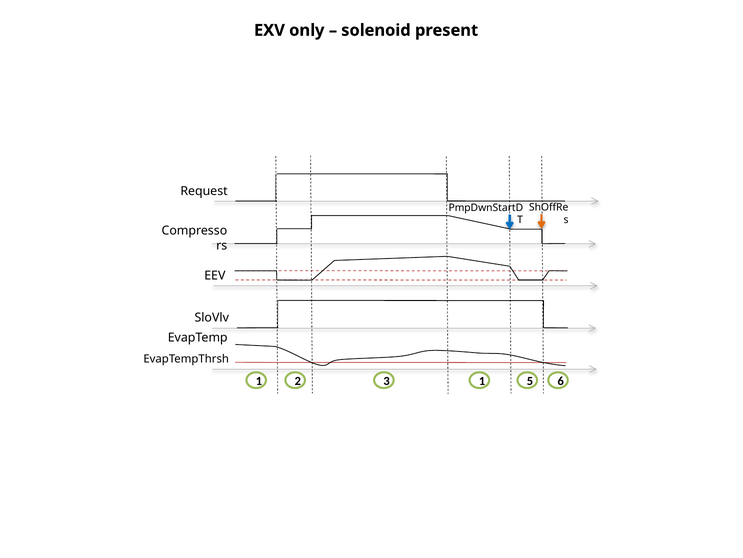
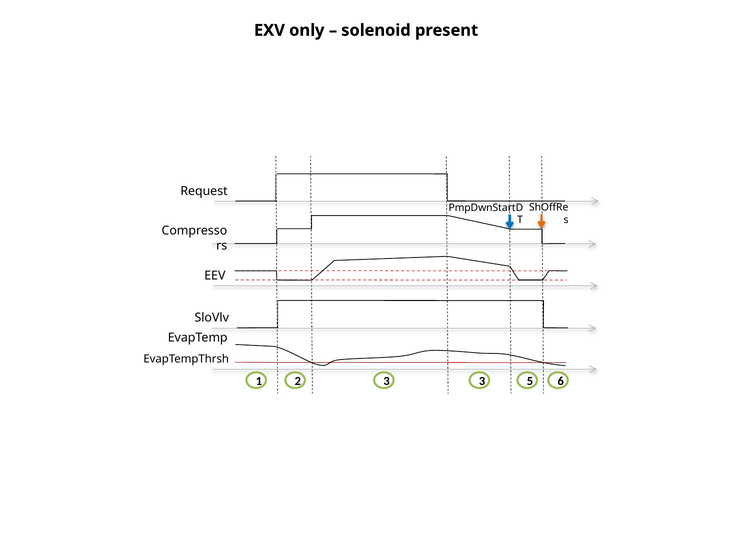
3 1: 1 -> 3
